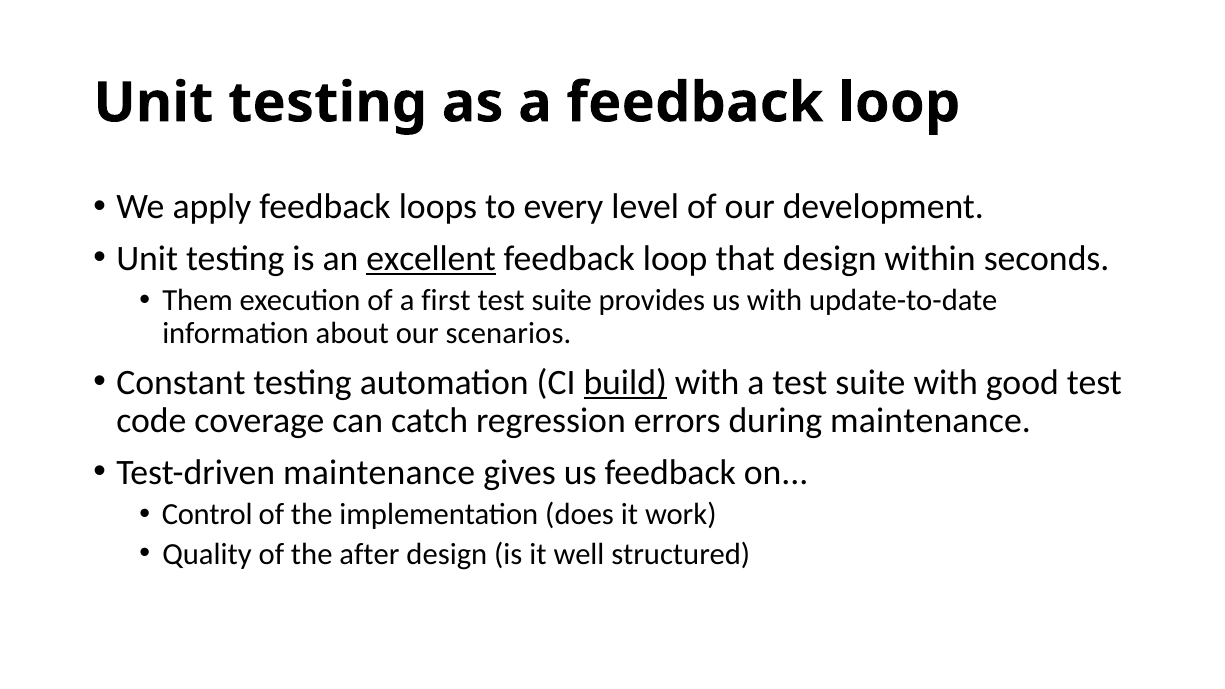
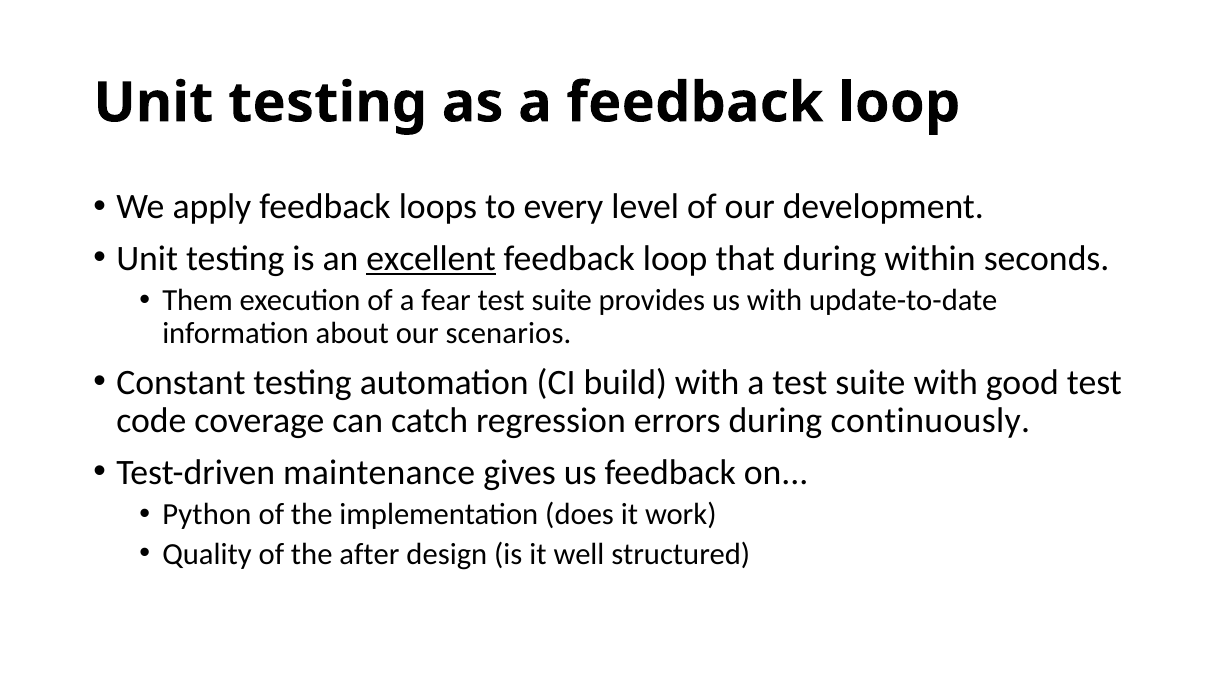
that design: design -> during
first: first -> fear
build underline: present -> none
during maintenance: maintenance -> continuously
Control: Control -> Python
